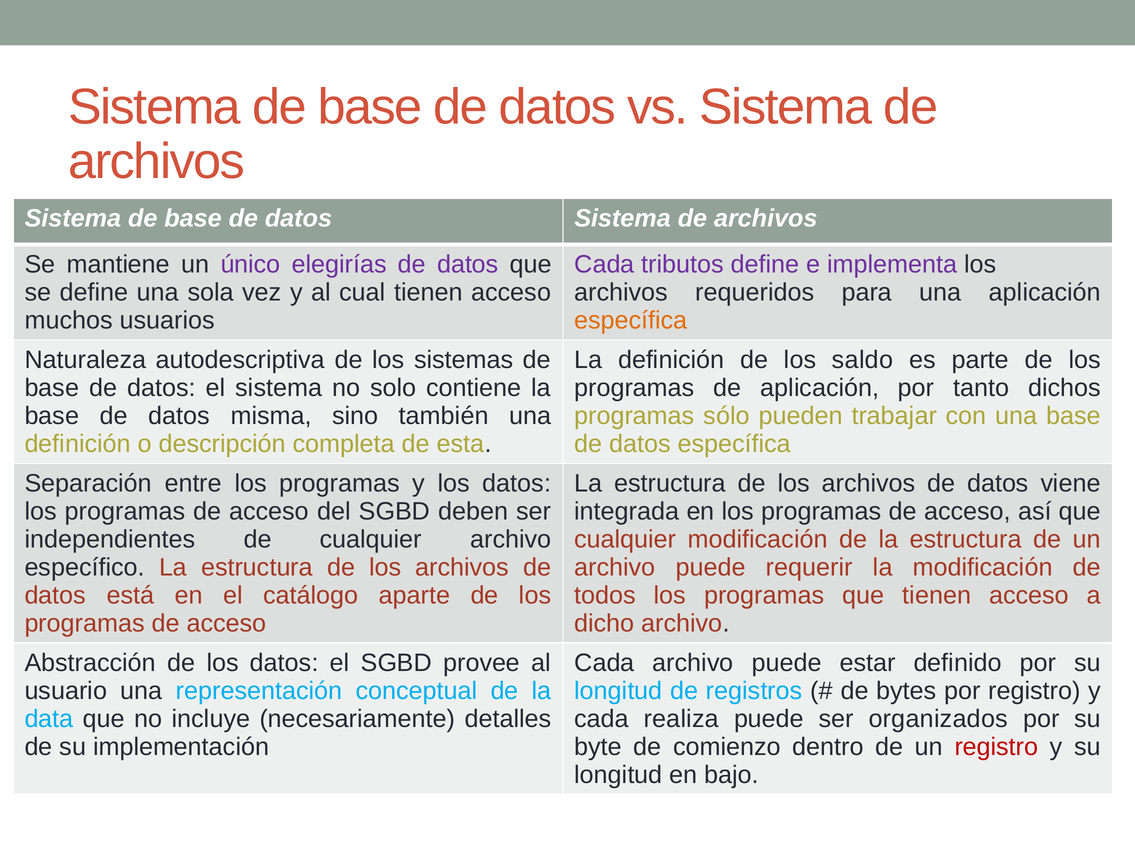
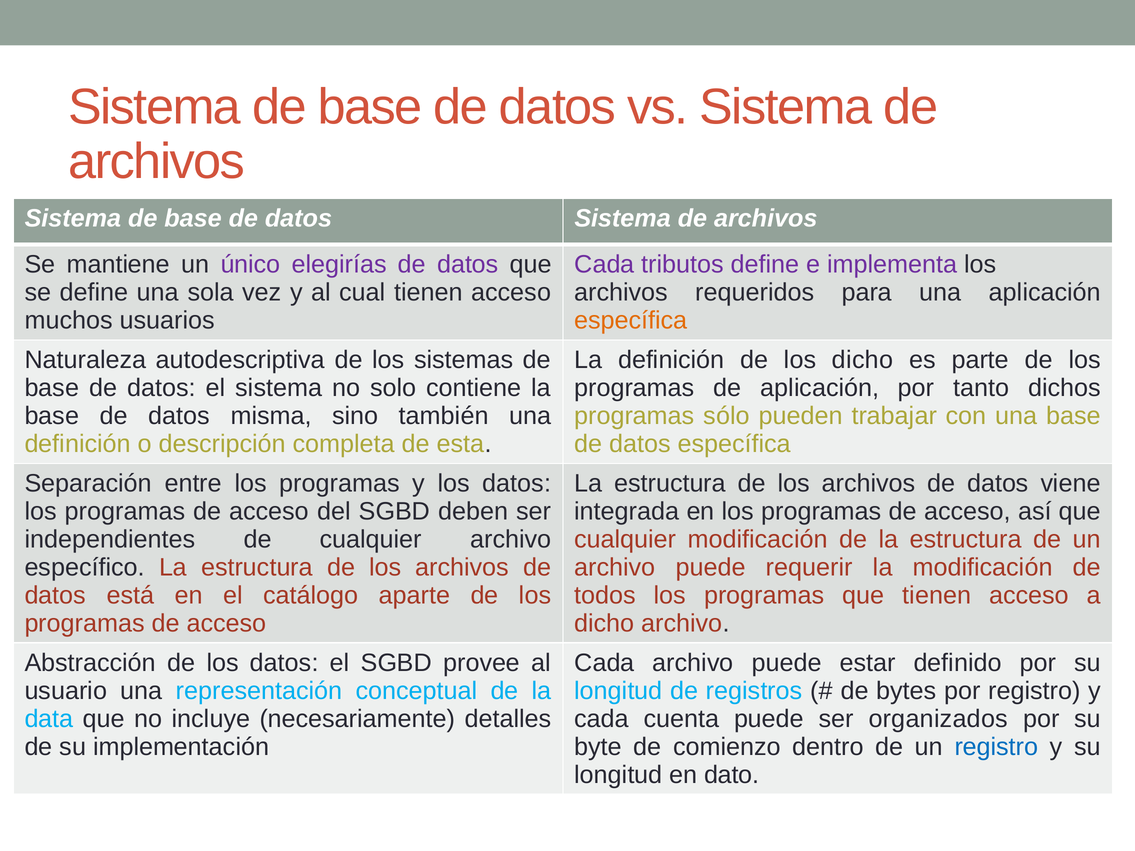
los saldo: saldo -> dicho
realiza: realiza -> cuenta
registro at (996, 747) colour: red -> blue
bajo: bajo -> dato
